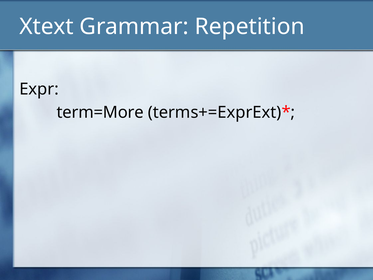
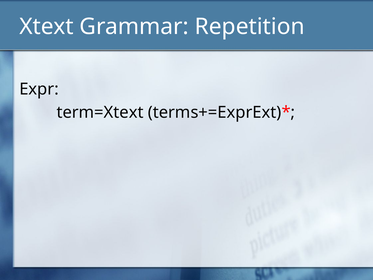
term=More: term=More -> term=Xtext
